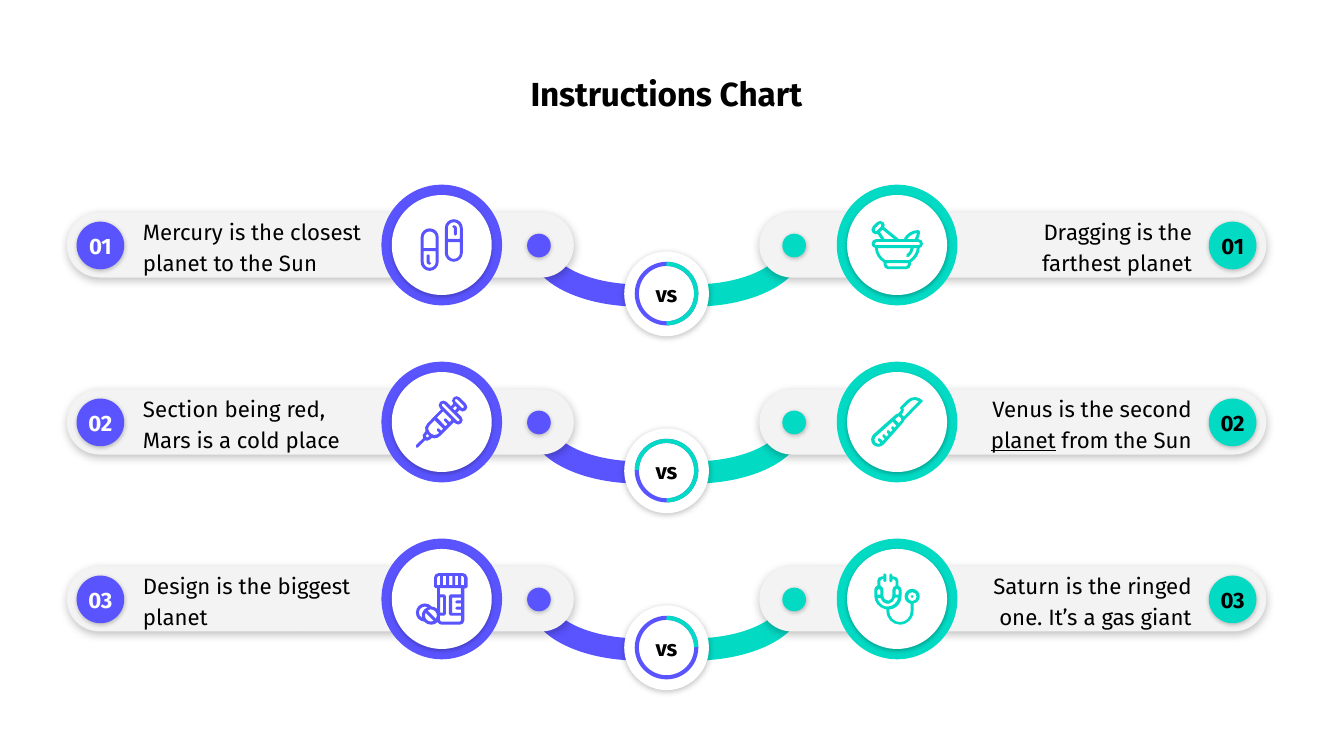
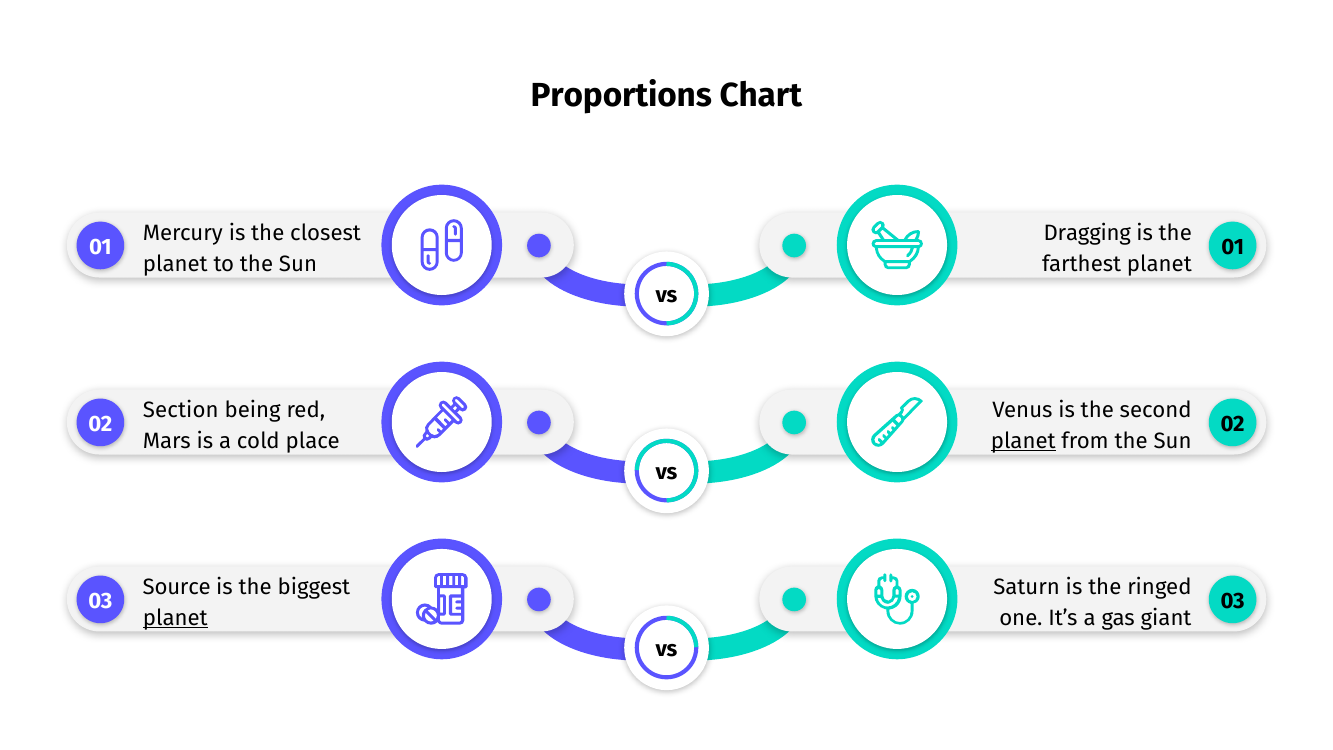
Instructions: Instructions -> Proportions
Design: Design -> Source
planet at (175, 618) underline: none -> present
